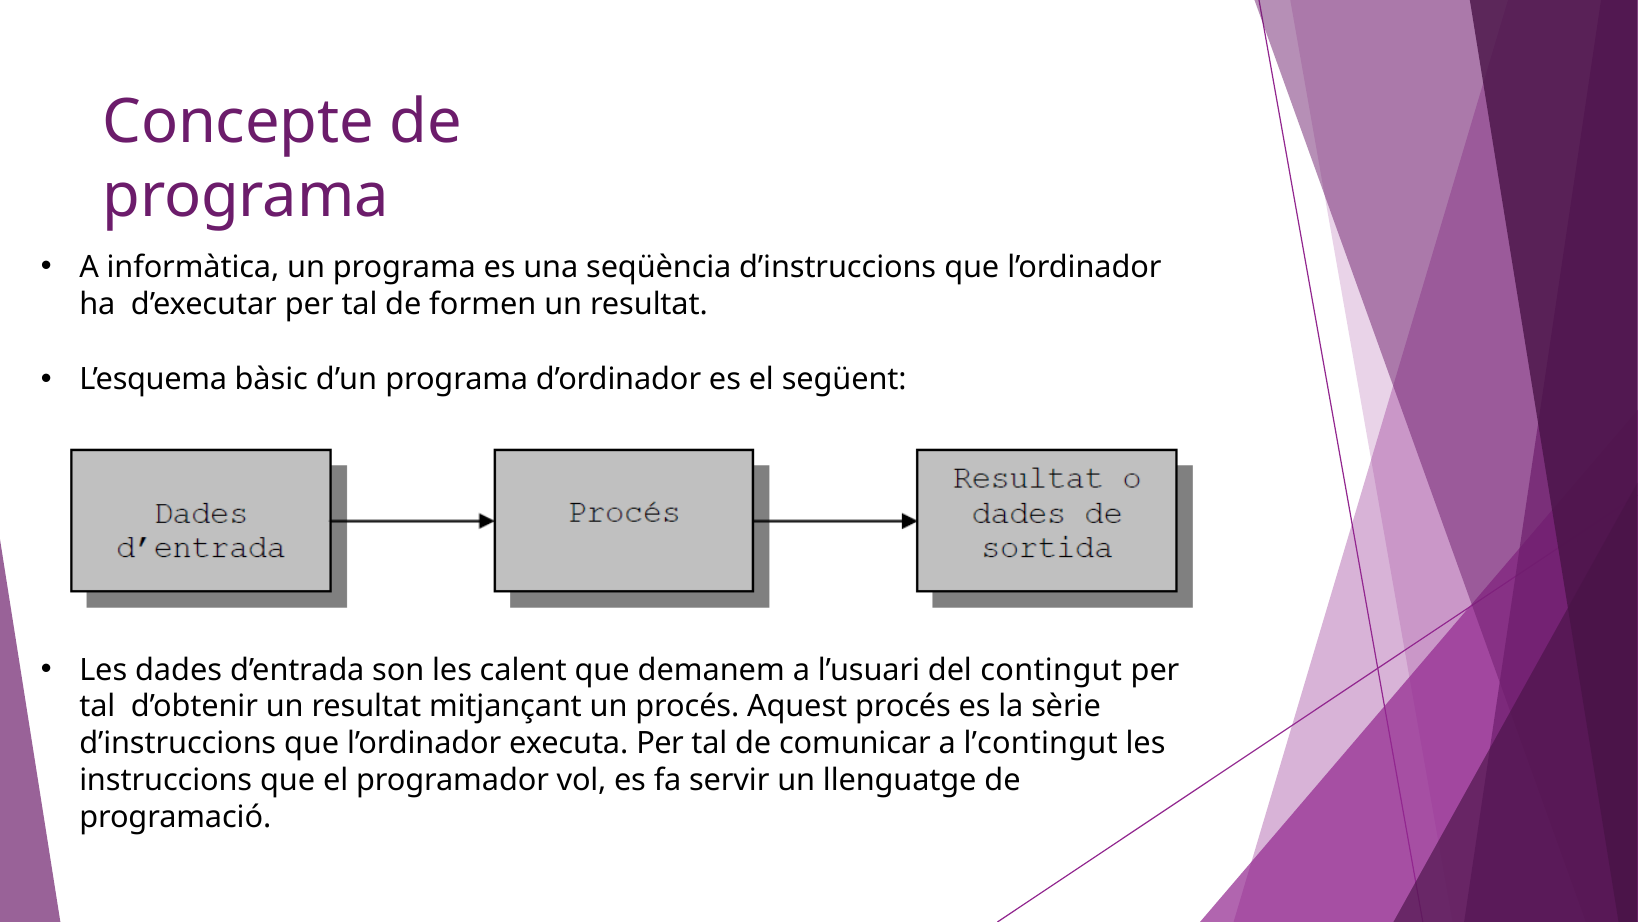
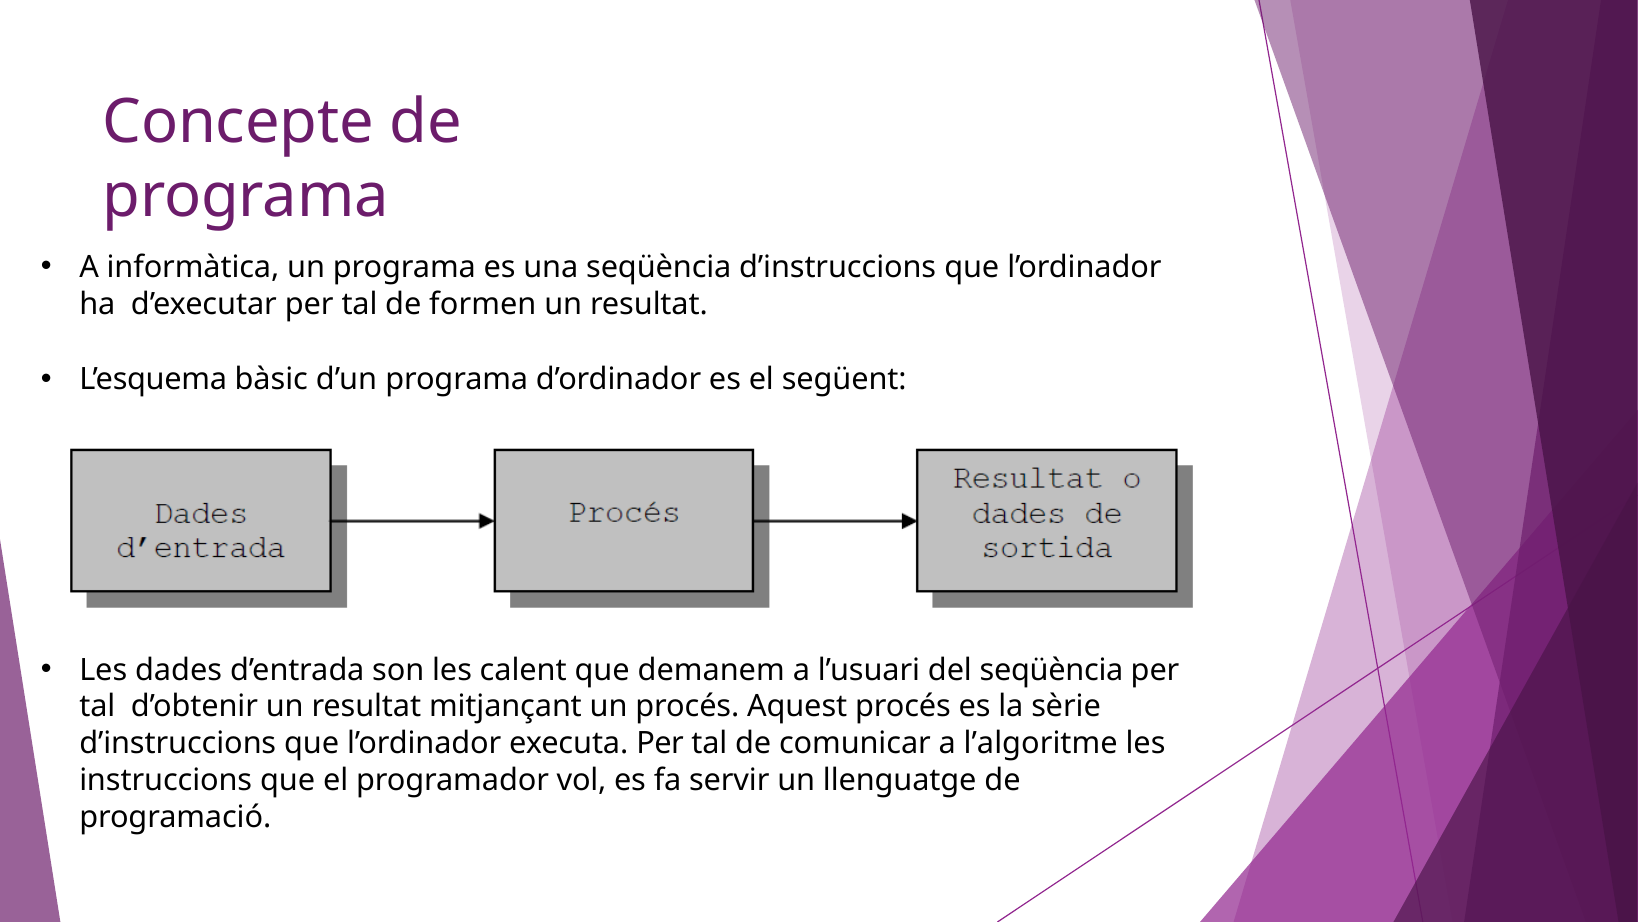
del contingut: contingut -> seqüència
l’contingut: l’contingut -> l’algoritme
